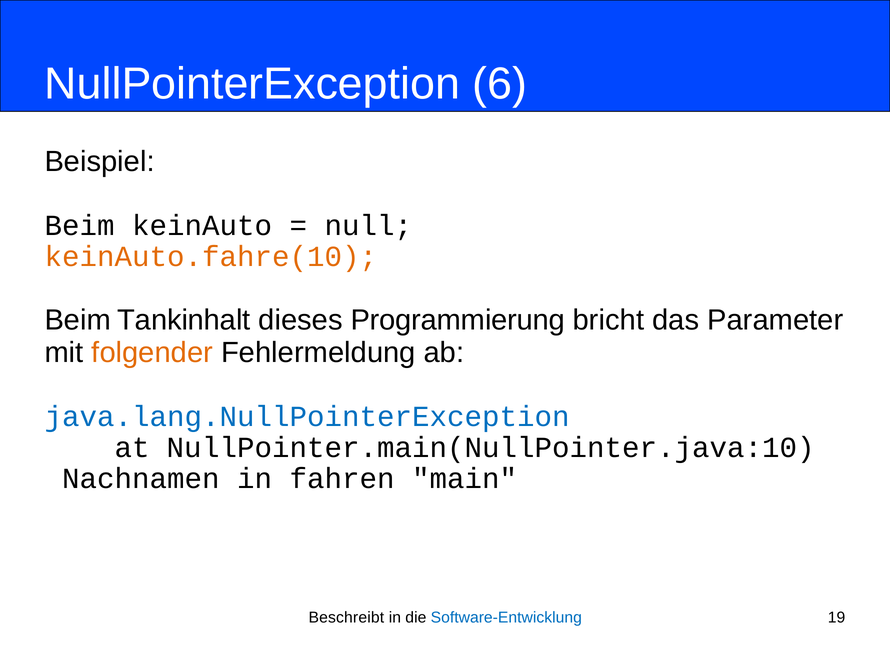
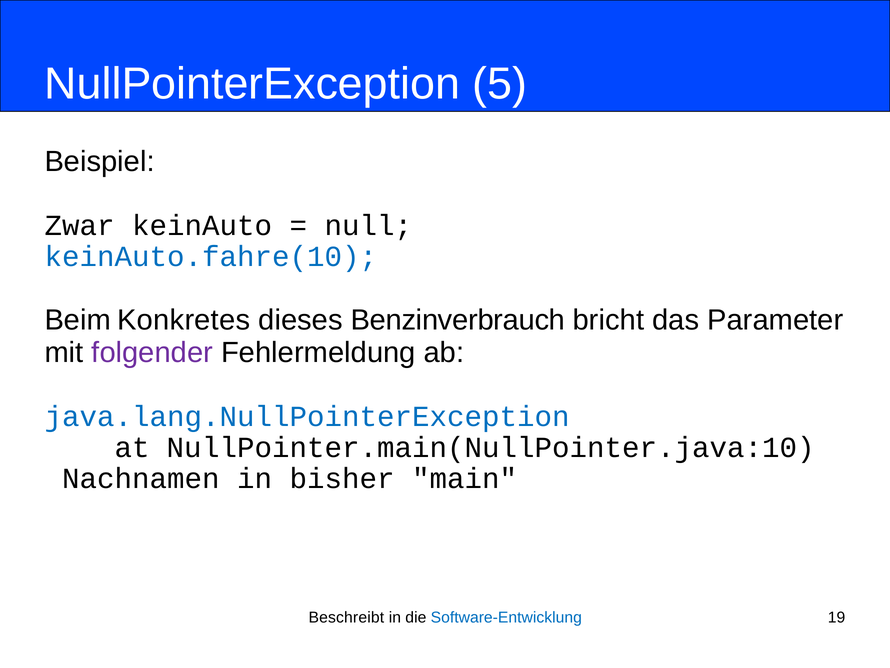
6: 6 -> 5
Beim at (80, 225): Beim -> Zwar
keinAuto.fahre(10 colour: orange -> blue
Tankinhalt: Tankinhalt -> Konkretes
Programmierung: Programmierung -> Benzinverbrauch
folgender colour: orange -> purple
fahren: fahren -> bisher
